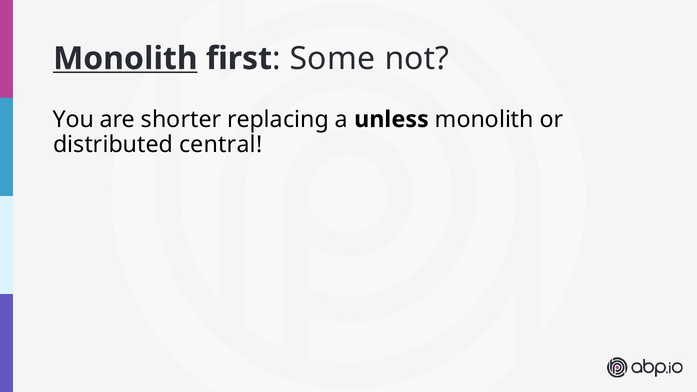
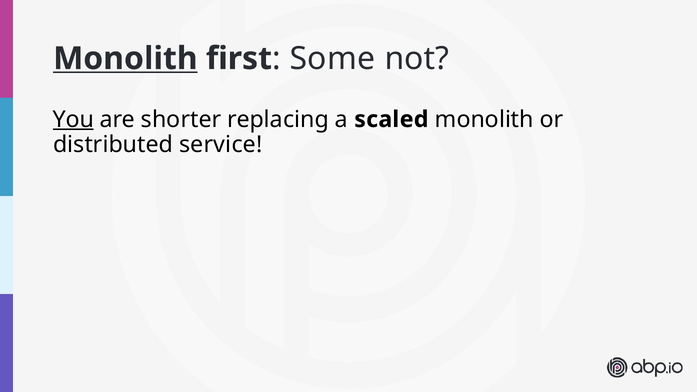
You underline: none -> present
unless: unless -> scaled
central: central -> service
